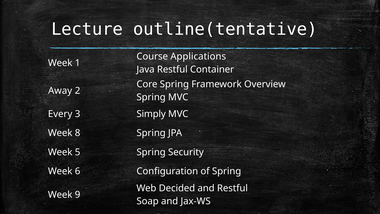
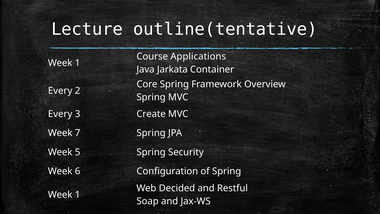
Java Restful: Restful -> Jarkata
Away at (60, 91): Away -> Every
Simply: Simply -> Create
8 at (78, 133): 8 -> 7
9 at (78, 195): 9 -> 1
